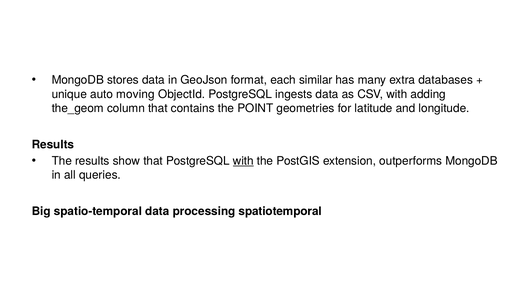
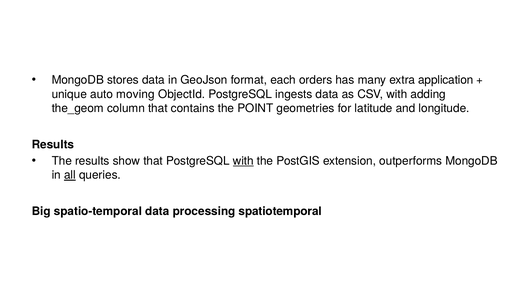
similar: similar -> orders
databases: databases -> application
all underline: none -> present
